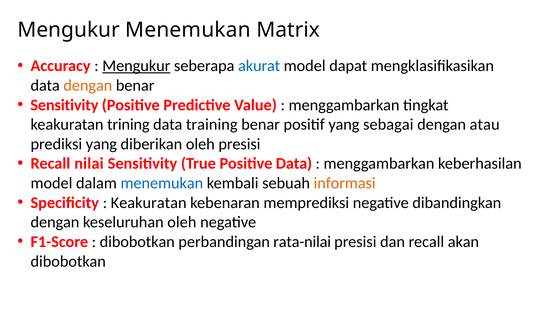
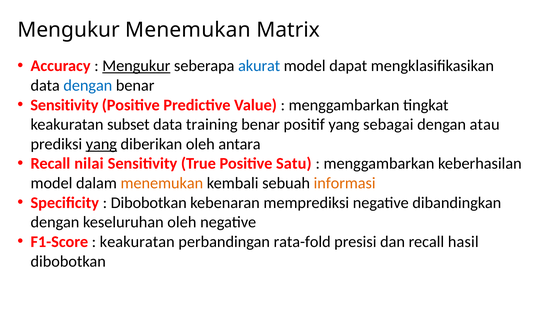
dengan at (88, 85) colour: orange -> blue
trining: trining -> subset
yang at (101, 144) underline: none -> present
oleh presisi: presisi -> antara
Positive Data: Data -> Satu
menemukan at (162, 183) colour: blue -> orange
Keakuratan at (149, 203): Keakuratan -> Dibobotkan
dibobotkan at (137, 242): dibobotkan -> keakuratan
rata-nilai: rata-nilai -> rata-fold
akan: akan -> hasil
